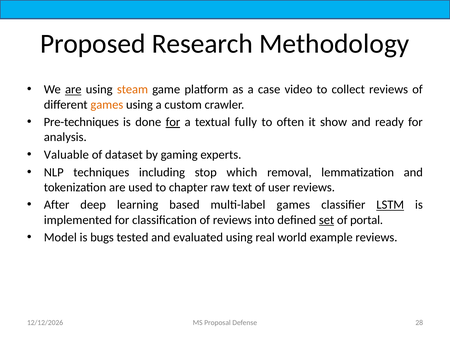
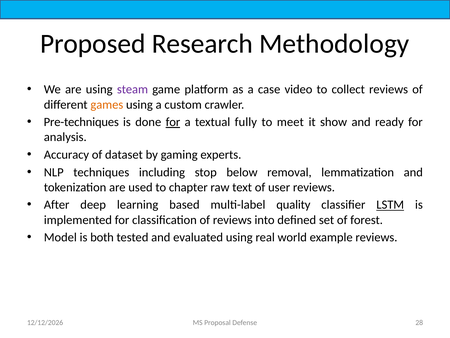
are at (73, 89) underline: present -> none
steam colour: orange -> purple
often: often -> meet
Valuable: Valuable -> Accuracy
which: which -> below
multi-label games: games -> quality
set underline: present -> none
portal: portal -> forest
bugs: bugs -> both
